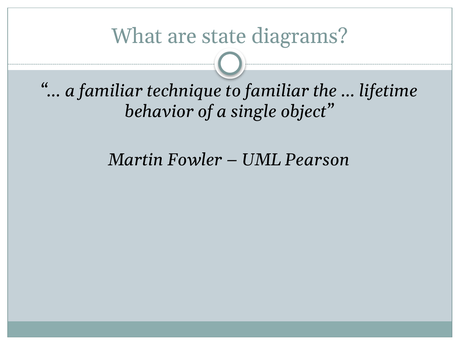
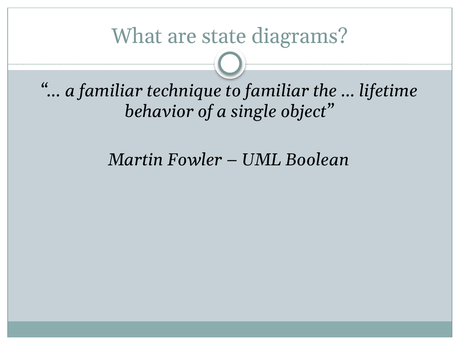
Pearson: Pearson -> Boolean
